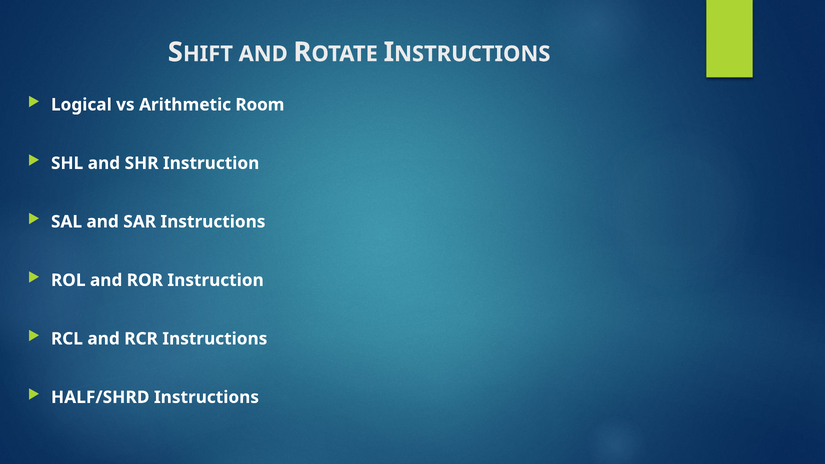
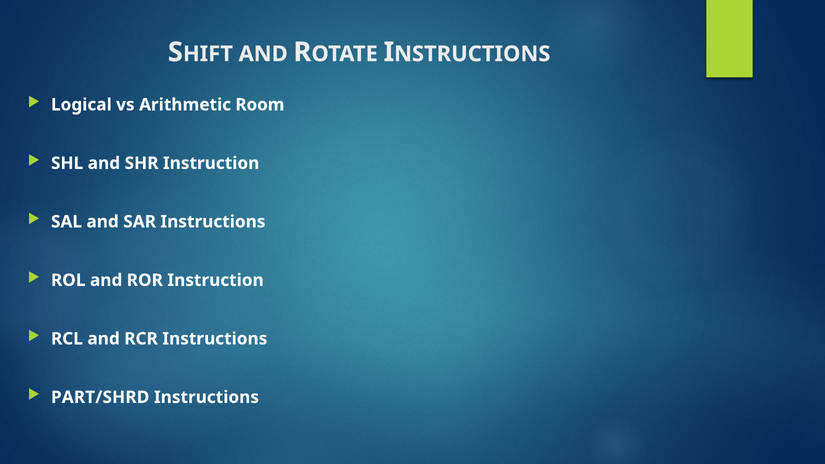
HALF/SHRD: HALF/SHRD -> PART/SHRD
